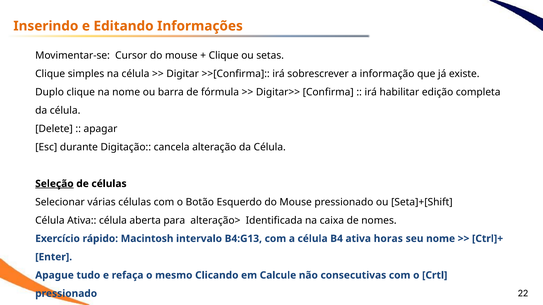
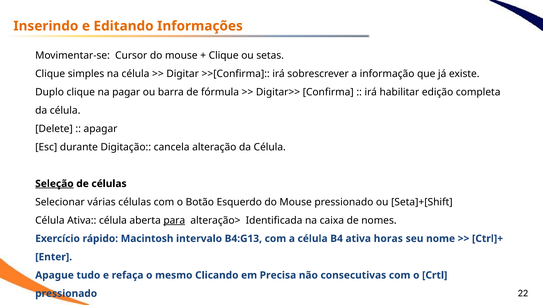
na nome: nome -> pagar
para underline: none -> present
Calcule: Calcule -> Precisa
